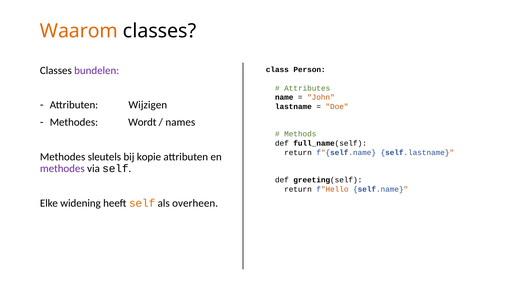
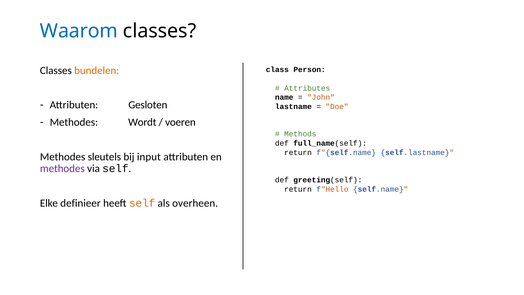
Waarom colour: orange -> blue
bundelen colour: purple -> orange
Wijzigen: Wijzigen -> Gesloten
names: names -> voeren
kopie: kopie -> input
widening: widening -> definieer
